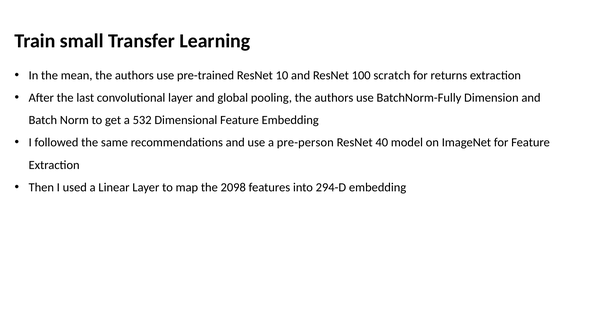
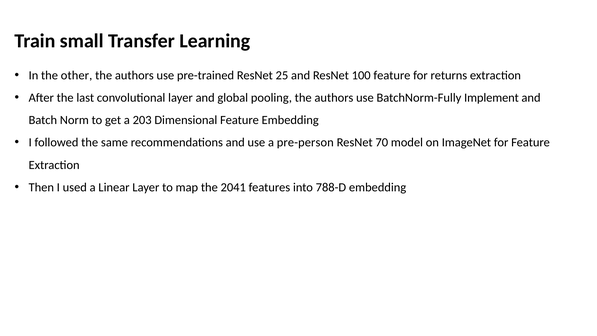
mean: mean -> other
10: 10 -> 25
100 scratch: scratch -> feature
Dimension: Dimension -> Implement
532: 532 -> 203
40: 40 -> 70
2098: 2098 -> 2041
294-D: 294-D -> 788-D
